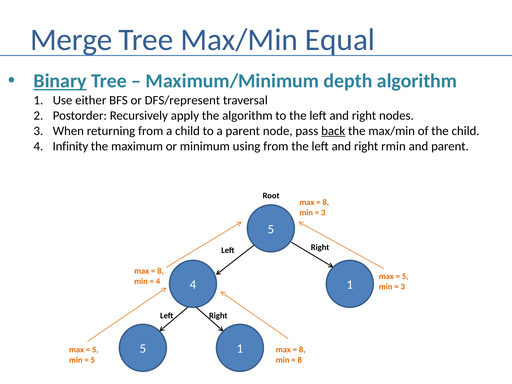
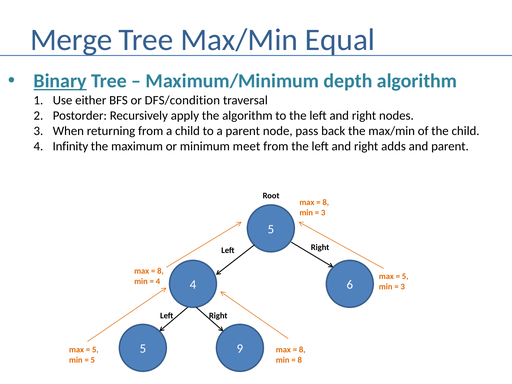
DFS/represent: DFS/represent -> DFS/condition
back underline: present -> none
using: using -> meet
rmin: rmin -> adds
4 1: 1 -> 6
5 1: 1 -> 9
